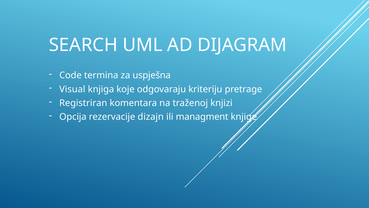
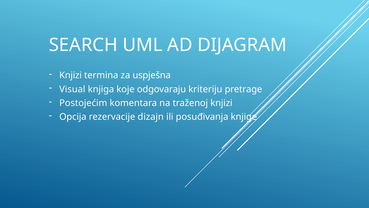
Code at (70, 75): Code -> Knjizi
Registriran: Registriran -> Postojećim
managment: managment -> posuđivanja
